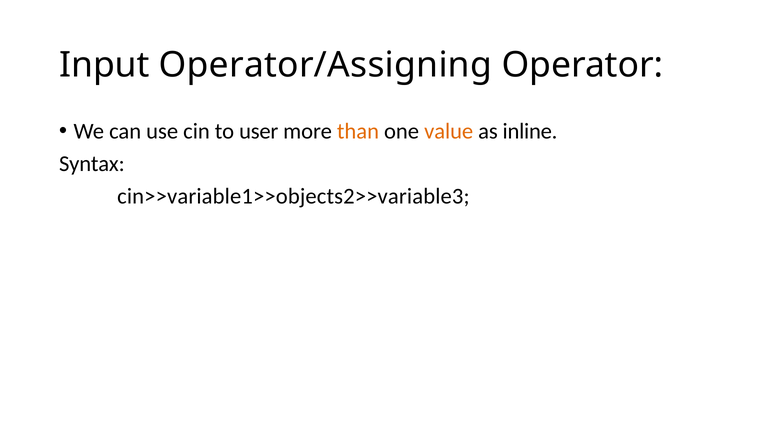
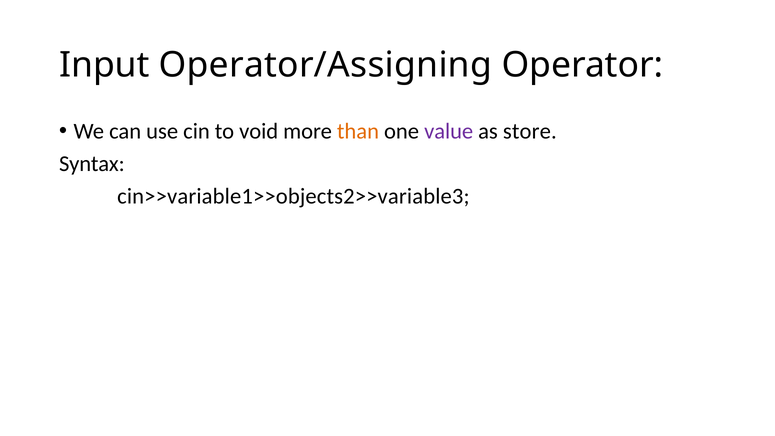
user: user -> void
value colour: orange -> purple
inline: inline -> store
